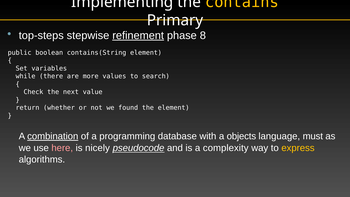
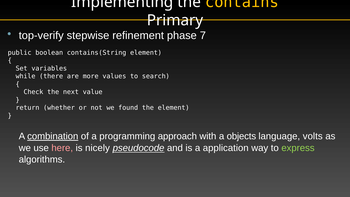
top-steps: top-steps -> top-verify
refinement underline: present -> none
8: 8 -> 7
database: database -> approach
must: must -> volts
complexity: complexity -> application
express colour: yellow -> light green
